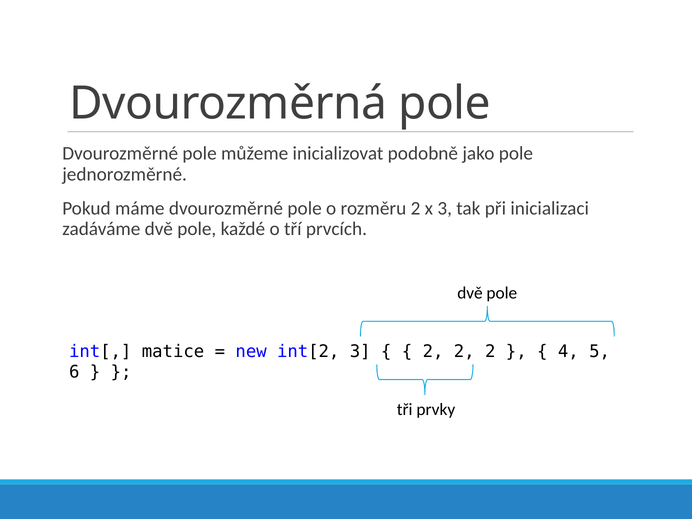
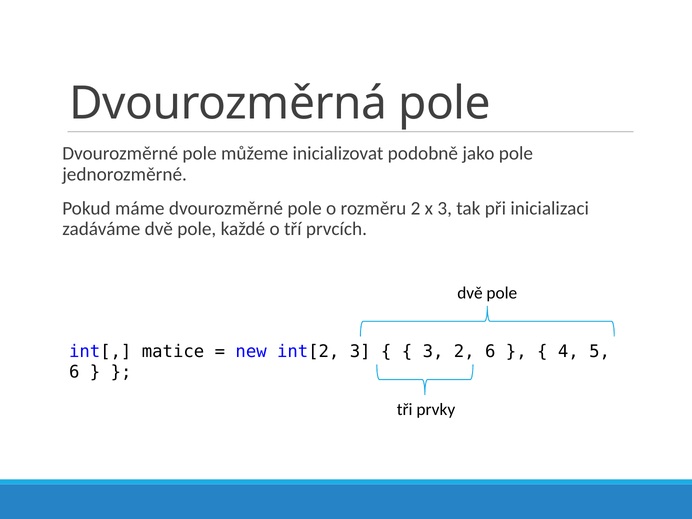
2 at (433, 351): 2 -> 3
2 at (490, 351): 2 -> 6
